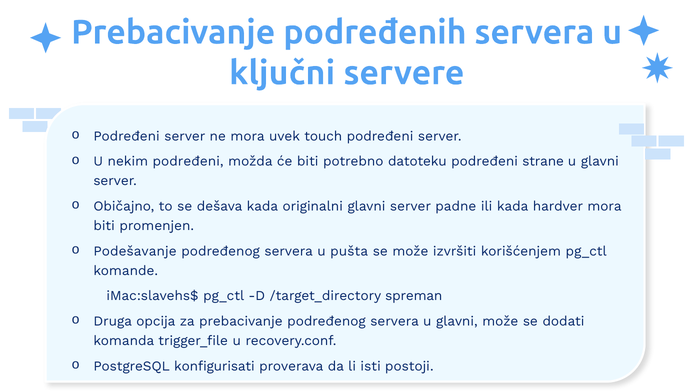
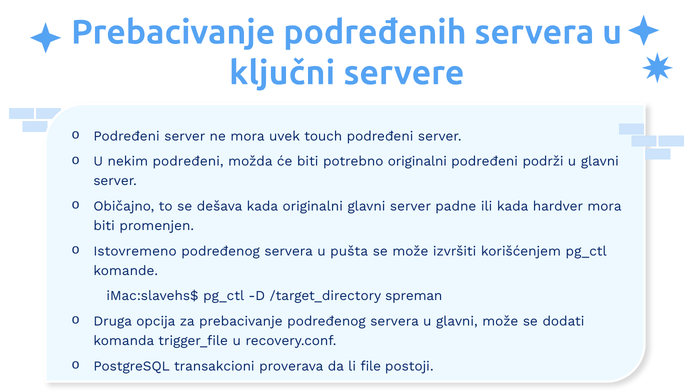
potrebno datoteku: datoteku -> originalni
strane: strane -> podrži
Podešavanje: Podešavanje -> Istovremeno
konfigurisati: konfigurisati -> transakcioni
isti: isti -> file
